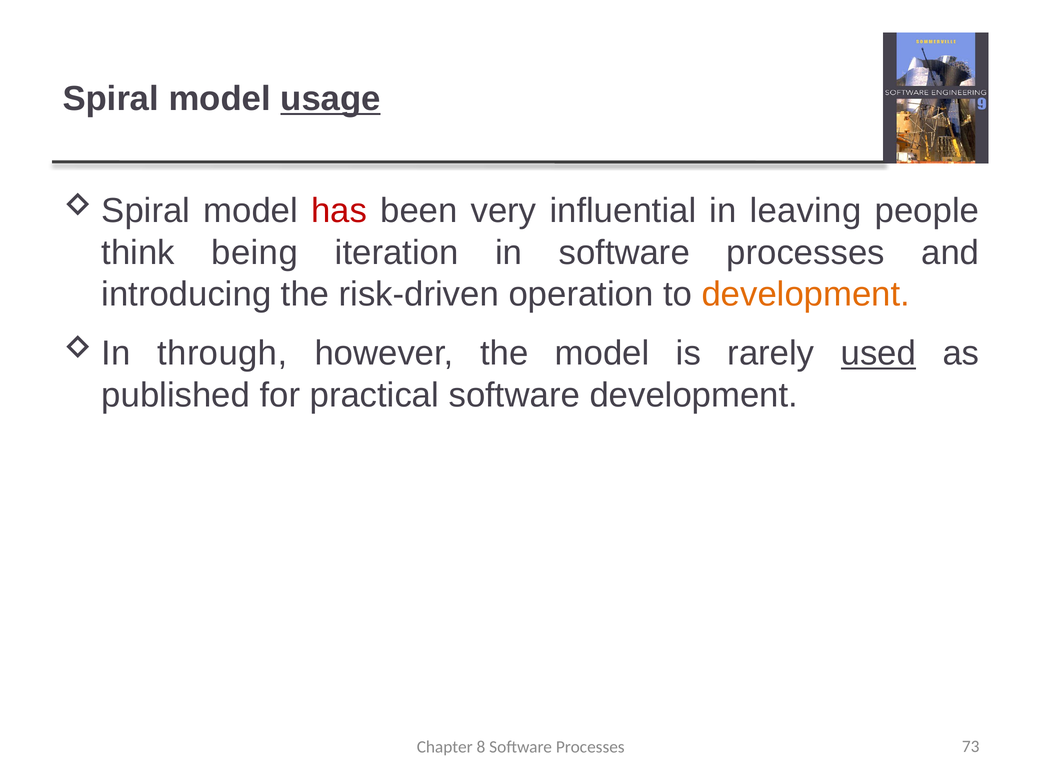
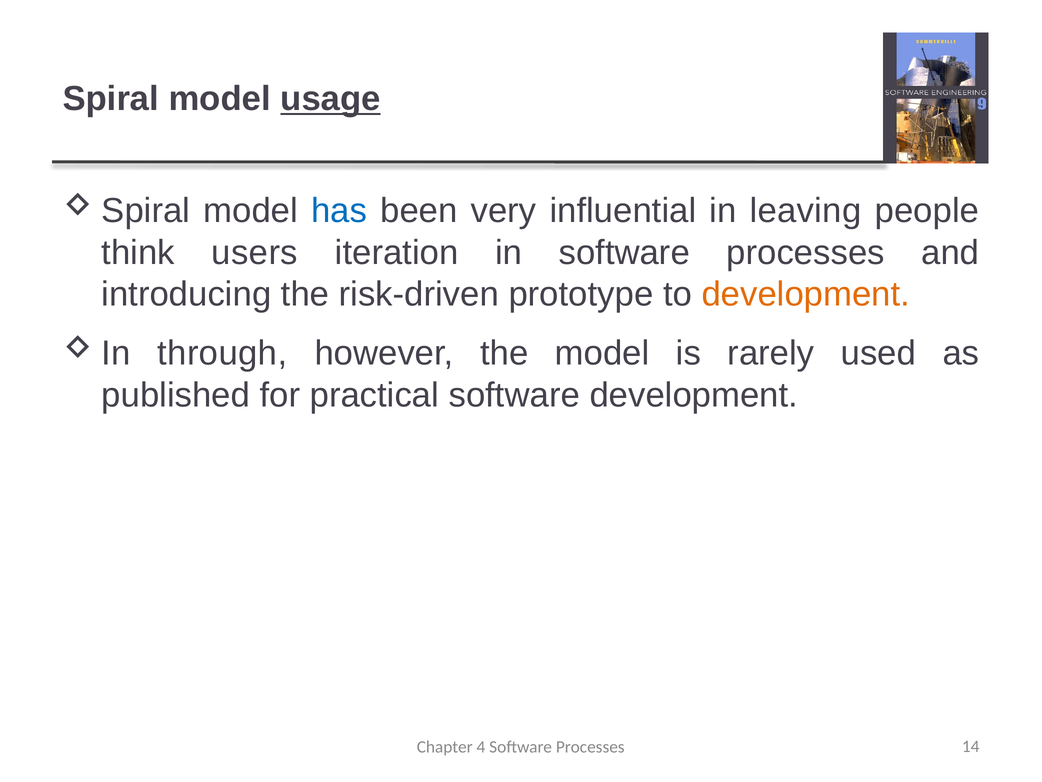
has colour: red -> blue
being: being -> users
operation: operation -> prototype
used underline: present -> none
8: 8 -> 4
73: 73 -> 14
